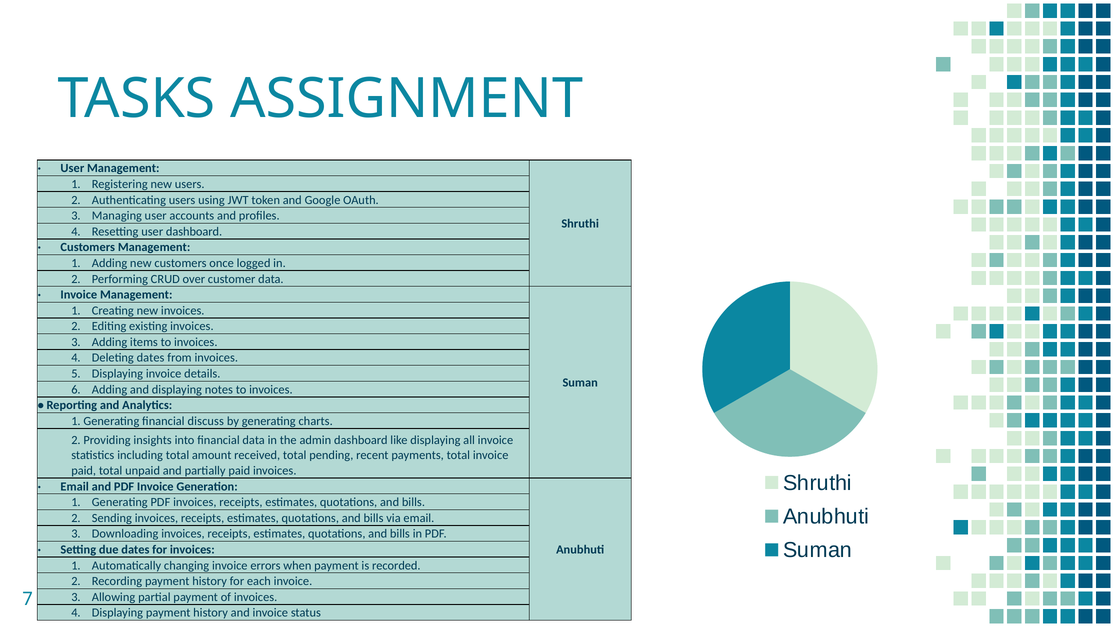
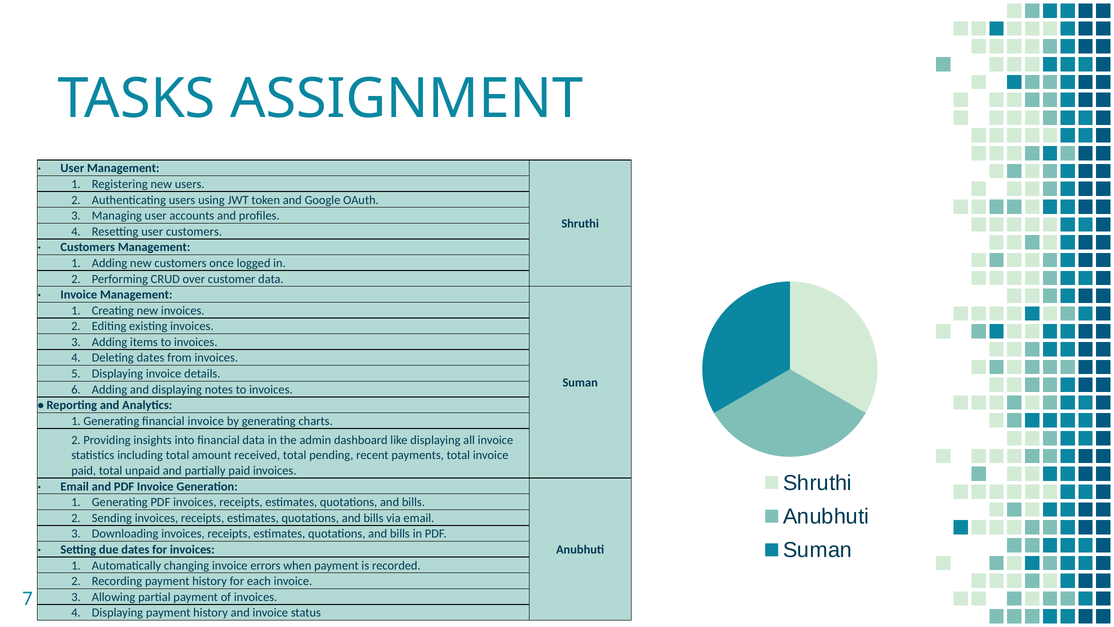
user dashboard: dashboard -> customers
financial discuss: discuss -> invoice
